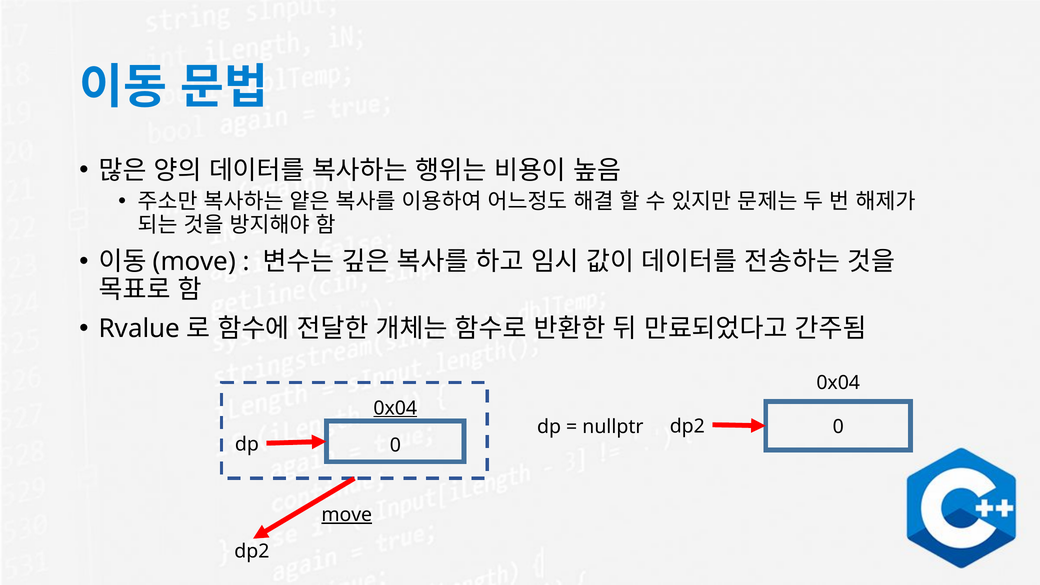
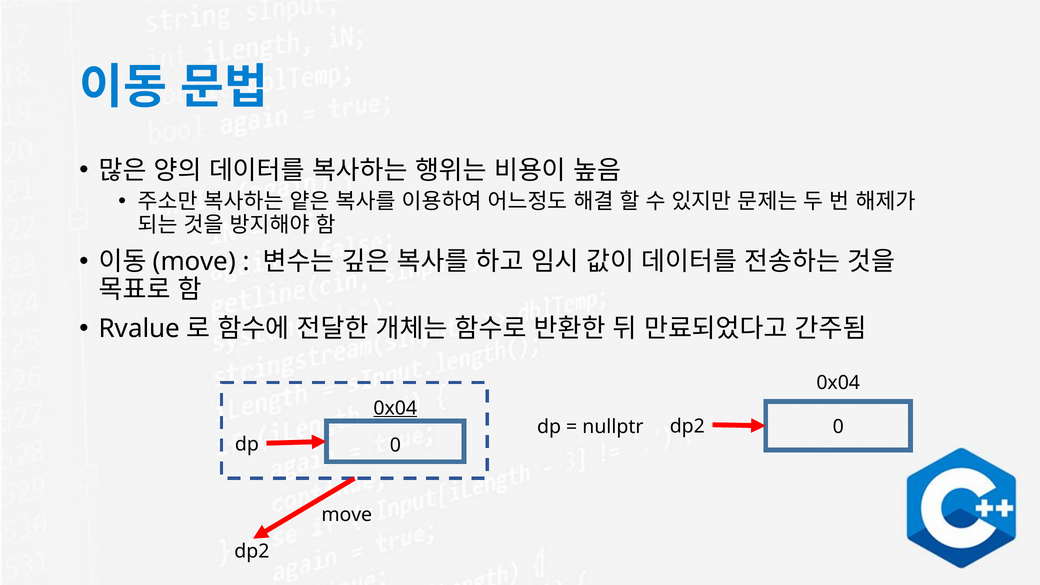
move at (347, 515) underline: present -> none
